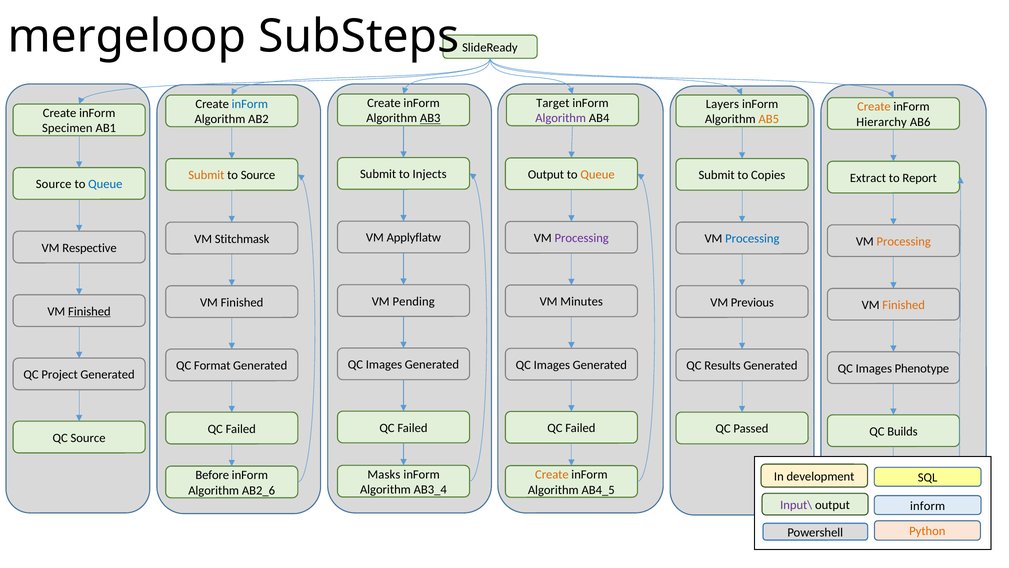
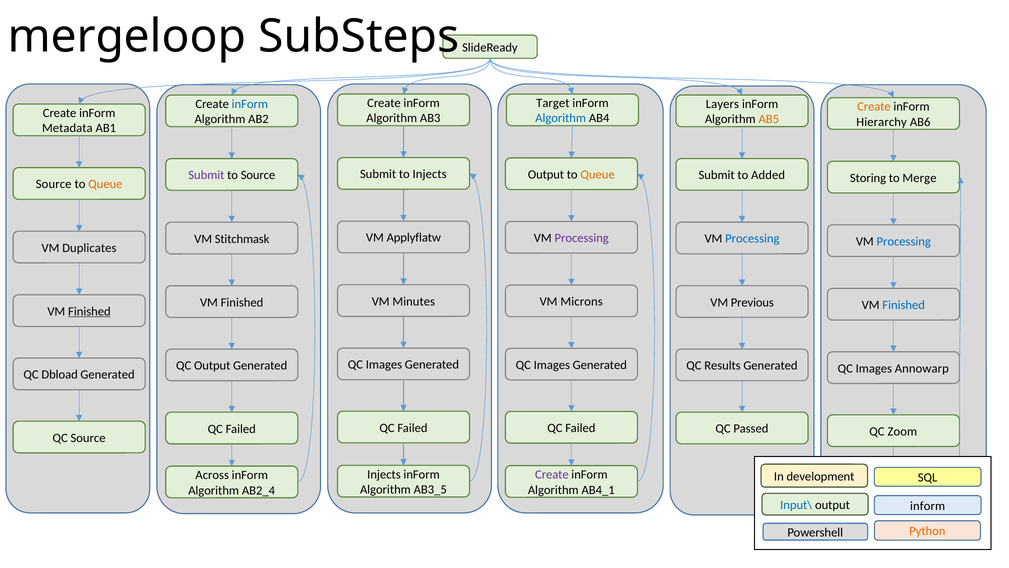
AB3 underline: present -> none
Algorithm at (561, 118) colour: purple -> blue
Specimen: Specimen -> Metadata
Submit at (206, 175) colour: orange -> purple
Copies: Copies -> Added
Extract: Extract -> Storing
Report: Report -> Merge
Queue at (105, 184) colour: blue -> orange
Processing at (904, 241) colour: orange -> blue
Respective: Respective -> Duplicates
Pending: Pending -> Minutes
Minutes: Minutes -> Microns
Finished at (904, 305) colour: orange -> blue
QC Format: Format -> Output
Phenotype: Phenotype -> Annowarp
Project: Project -> Dbload
Builds: Builds -> Zoom
Masks at (384, 474): Masks -> Injects
Create at (552, 474) colour: orange -> purple
Before: Before -> Across
AB3_4: AB3_4 -> AB3_5
AB4_5: AB4_5 -> AB4_1
AB2_6: AB2_6 -> AB2_4
Input\ colour: purple -> blue
